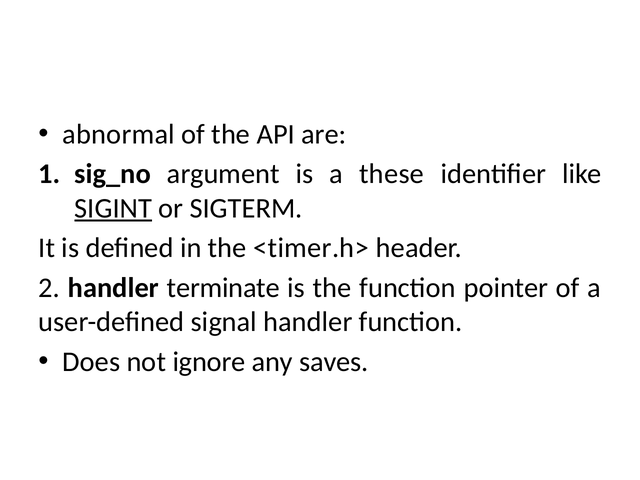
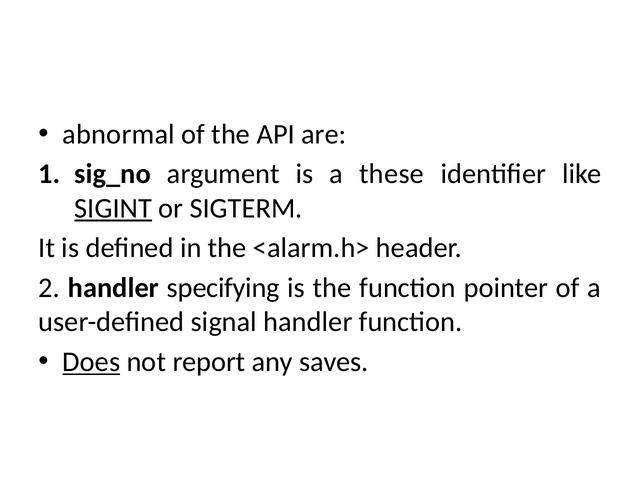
<timer.h>: <timer.h> -> <alarm.h>
terminate: terminate -> specifying
Does underline: none -> present
ignore: ignore -> report
